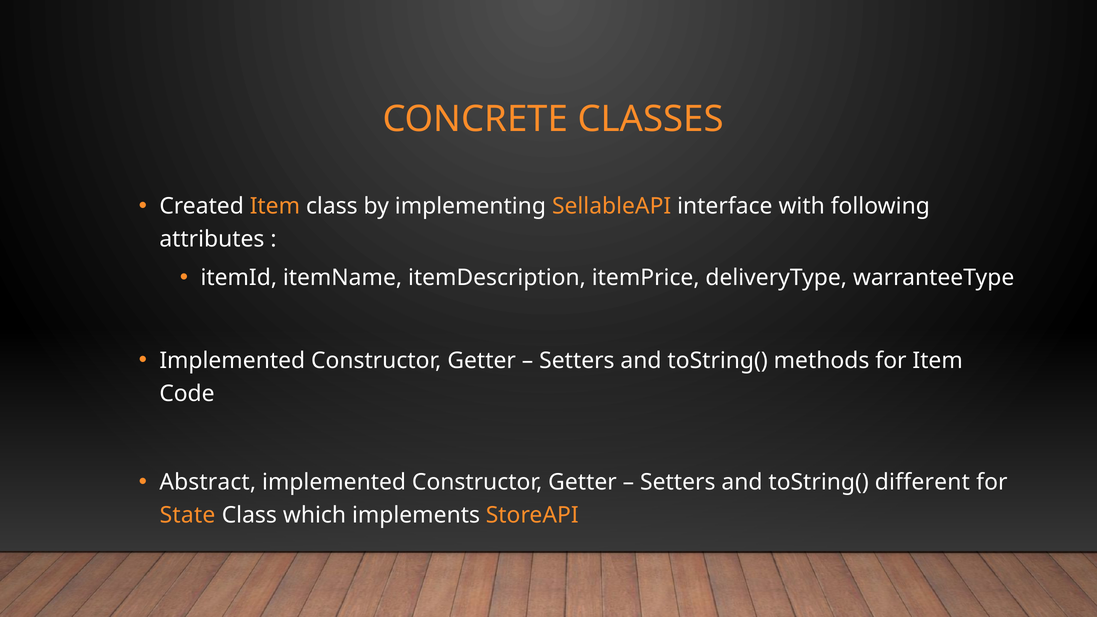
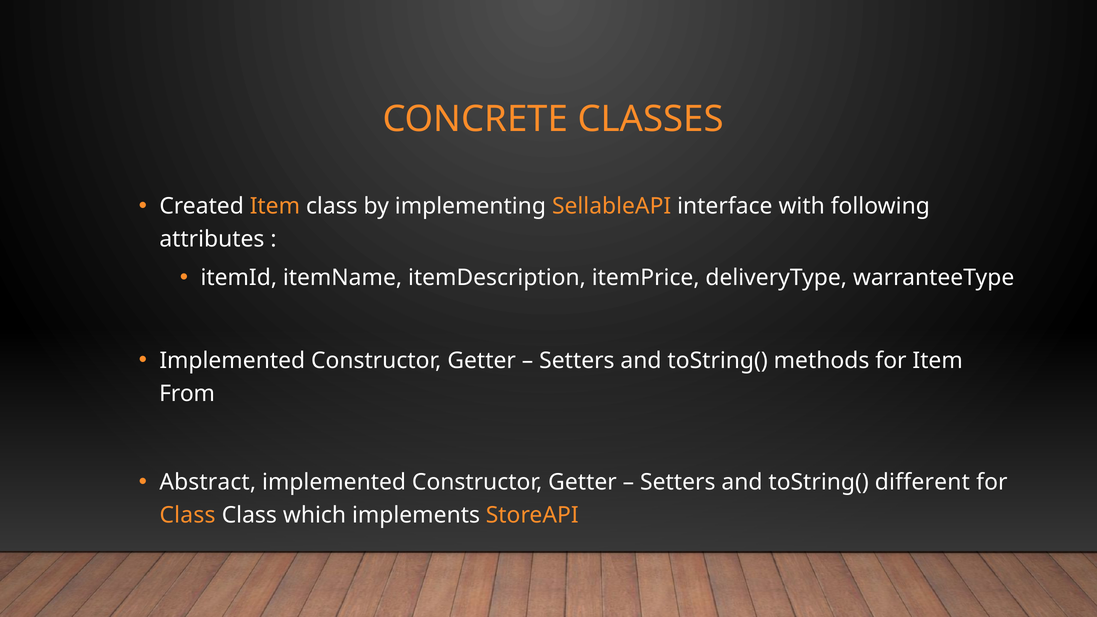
Code: Code -> From
State at (188, 515): State -> Class
